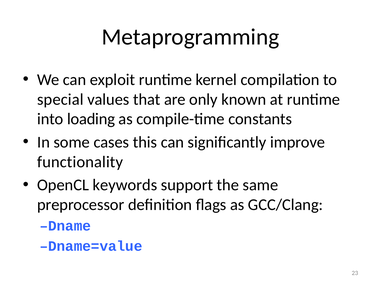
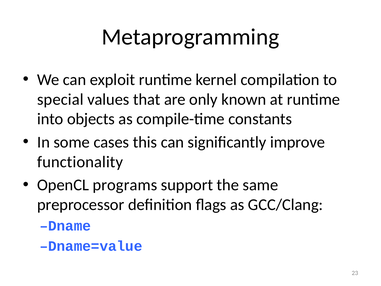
loading: loading -> objects
keywords: keywords -> programs
